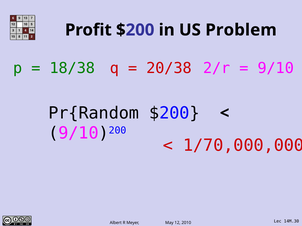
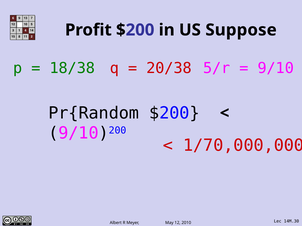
Problem: Problem -> Suppose
2/r: 2/r -> 5/r
